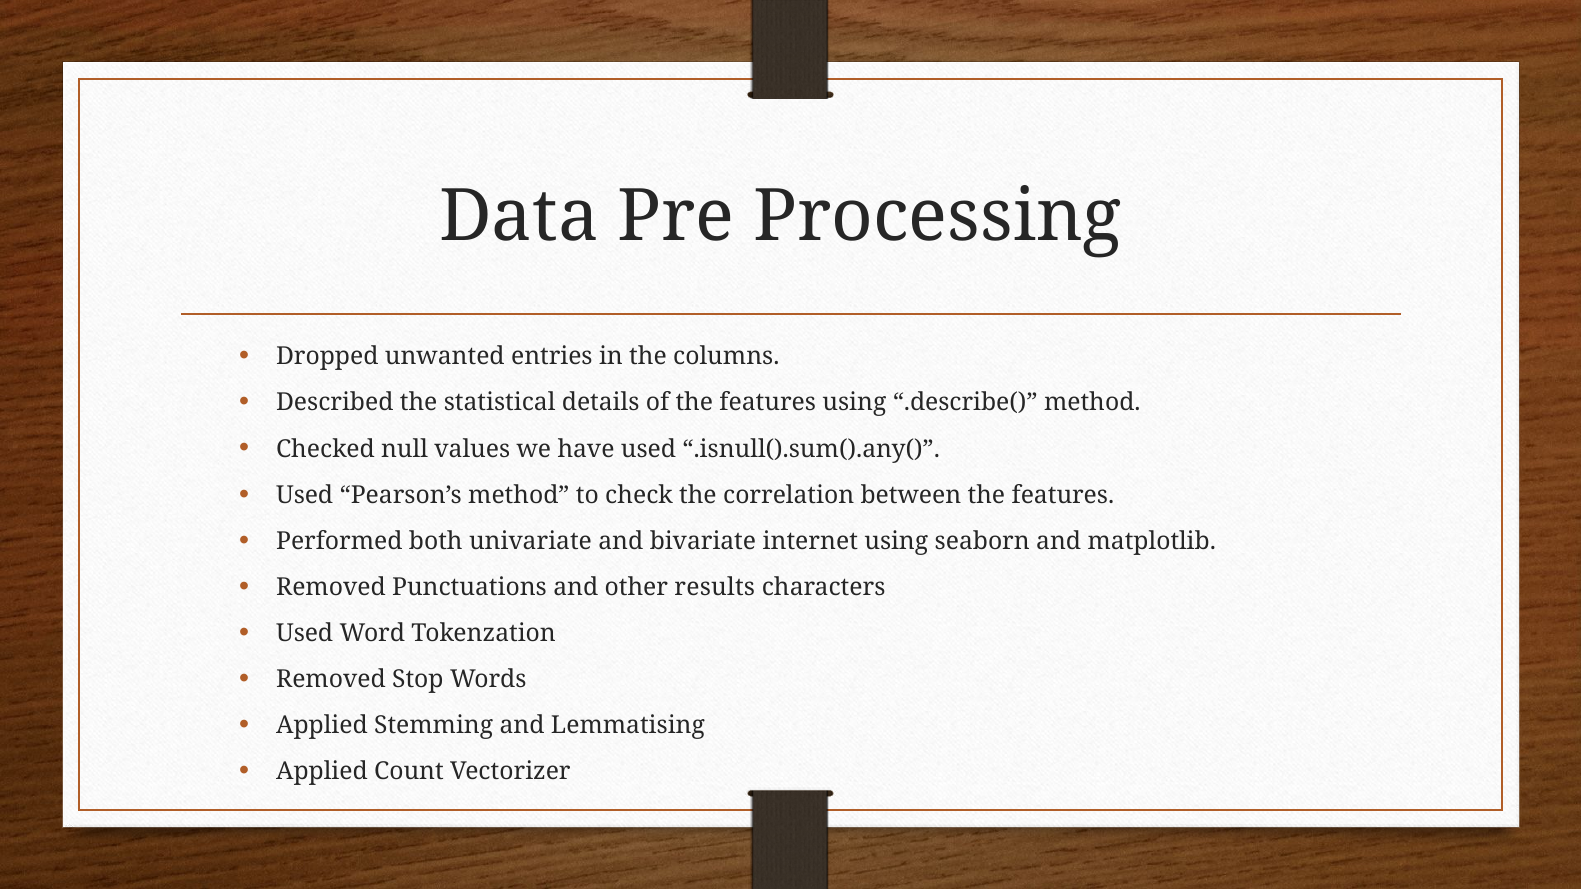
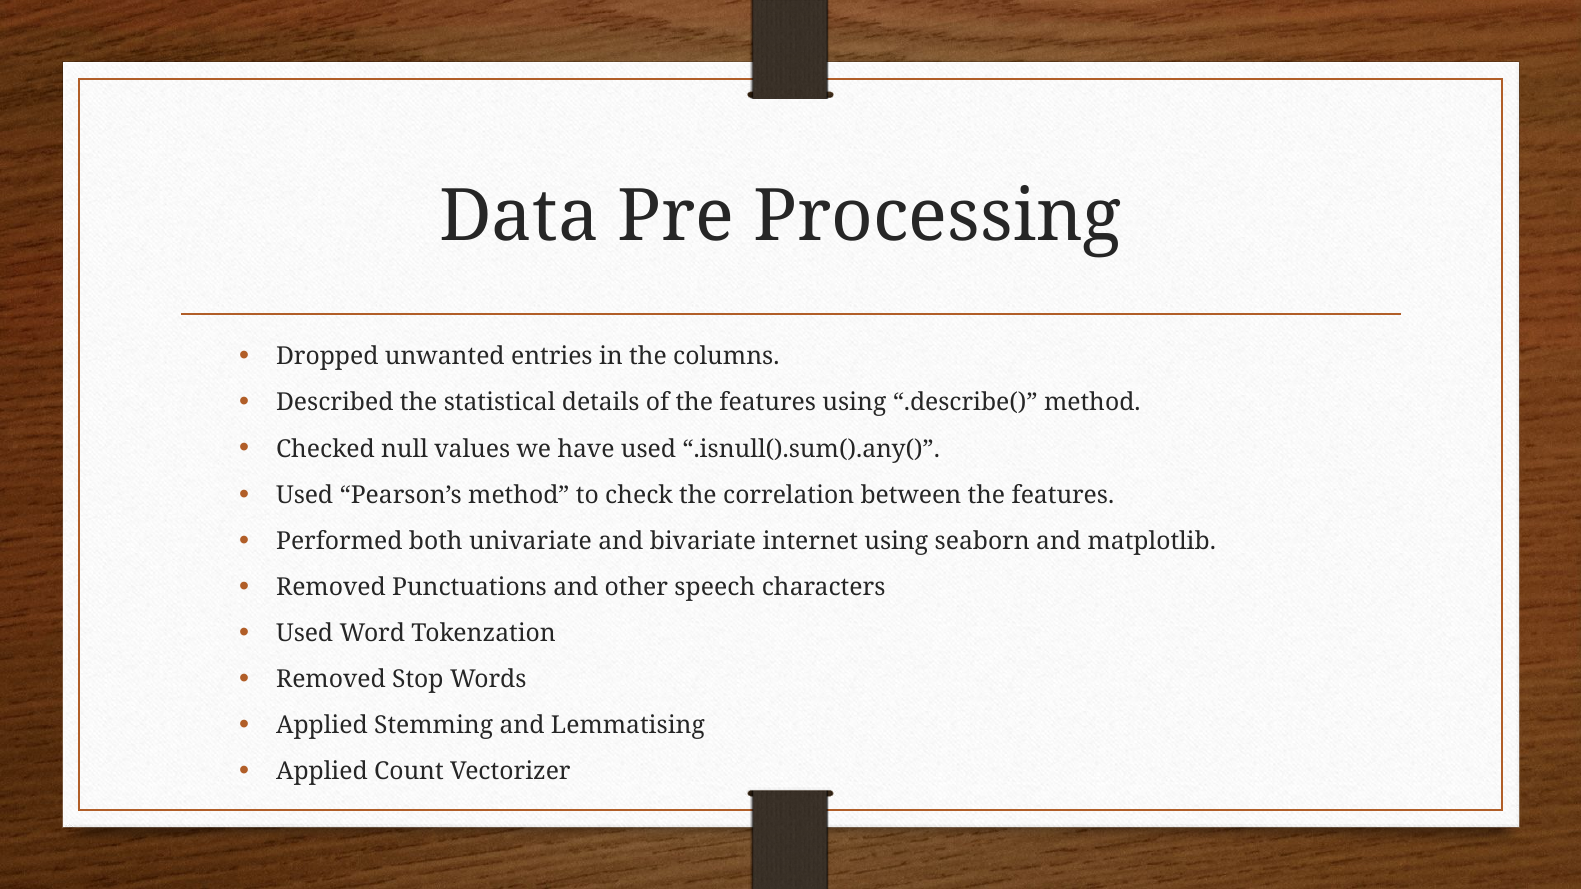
results: results -> speech
